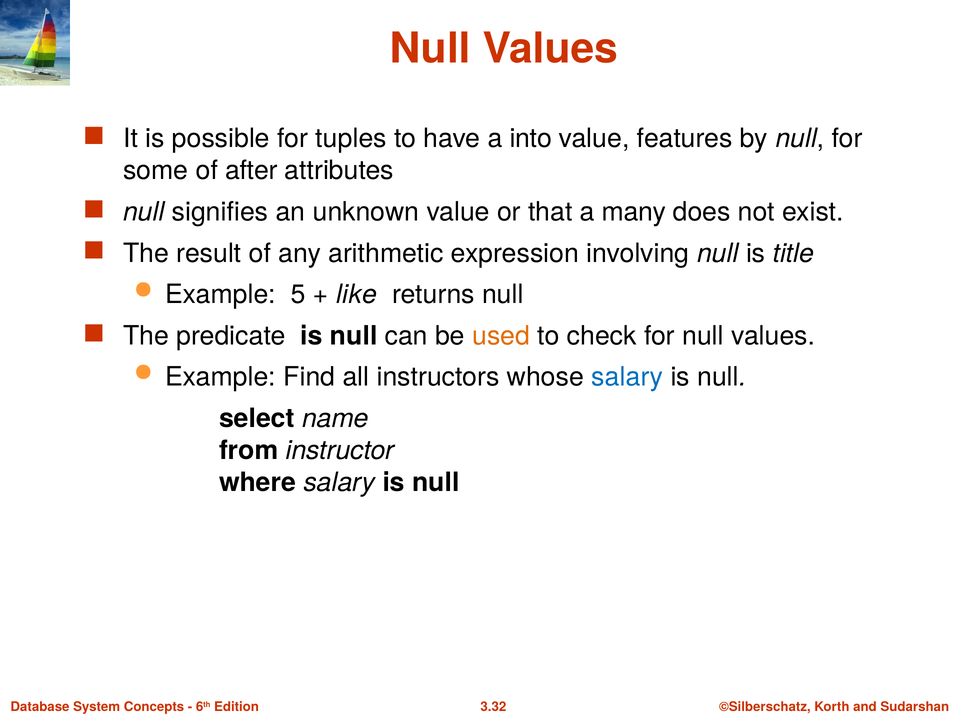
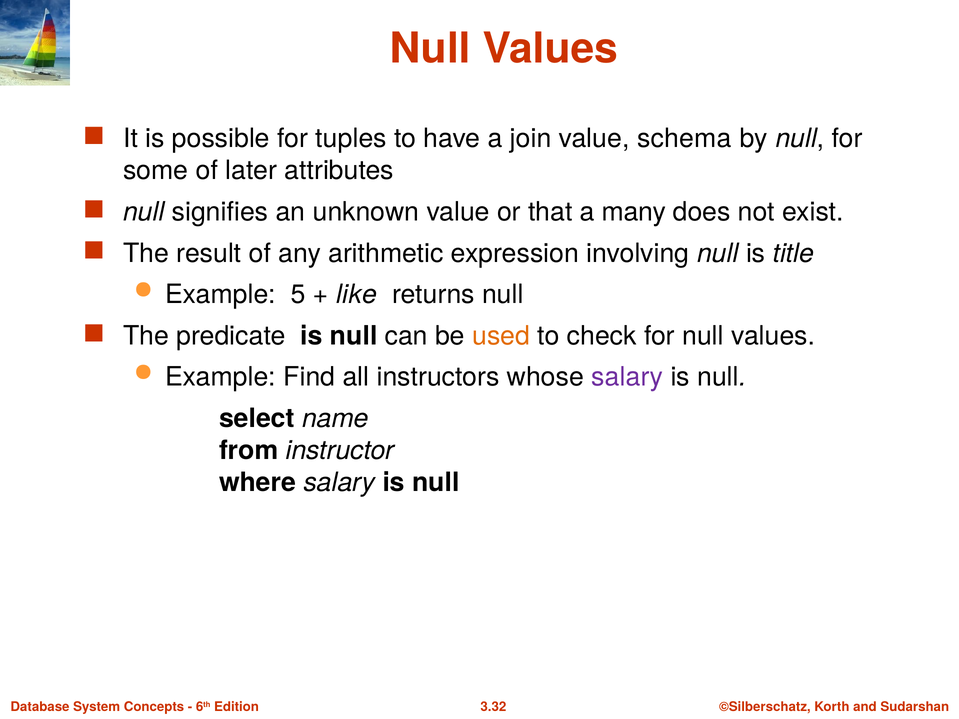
into: into -> join
features: features -> schema
after: after -> later
salary at (627, 377) colour: blue -> purple
